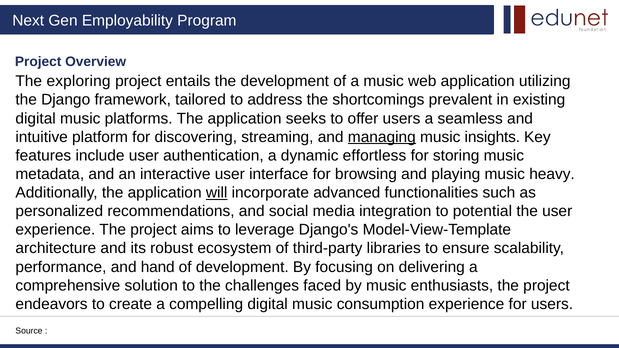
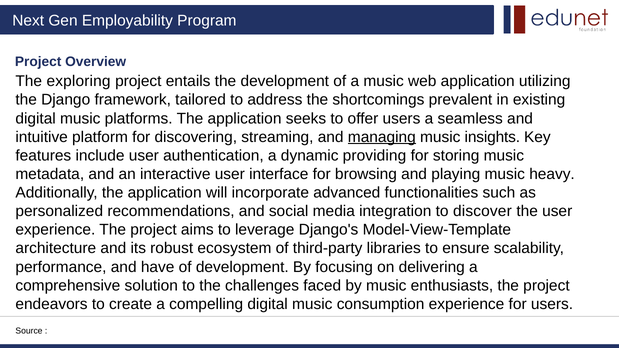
effortless: effortless -> providing
will underline: present -> none
potential: potential -> discover
hand: hand -> have
